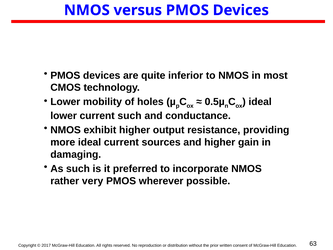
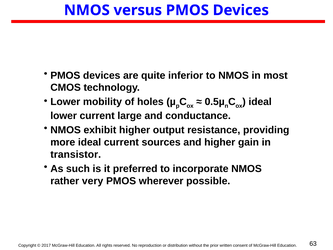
current such: such -> large
damaging: damaging -> transistor
